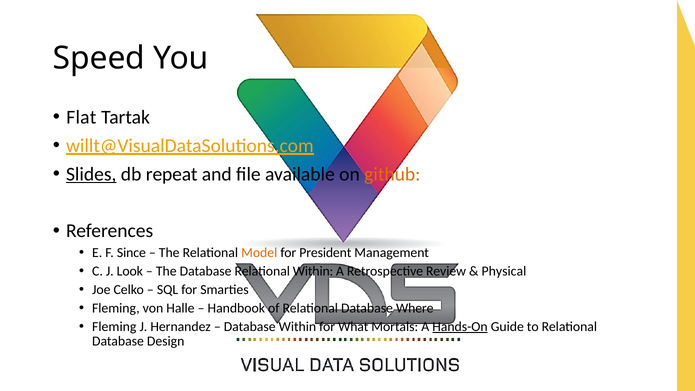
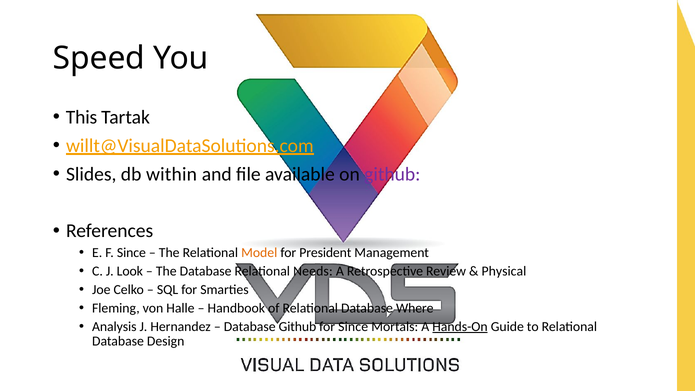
Flat: Flat -> This
Slides underline: present -> none
repeat: repeat -> within
github at (392, 174) colour: orange -> purple
Relational Within: Within -> Needs
Fleming at (114, 326): Fleming -> Analysis
Database Within: Within -> Github
for What: What -> Since
